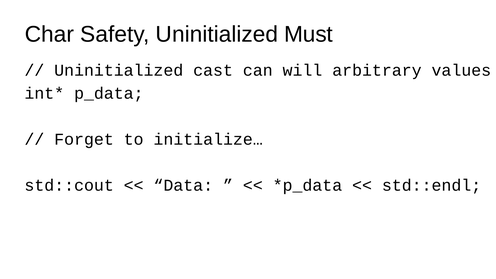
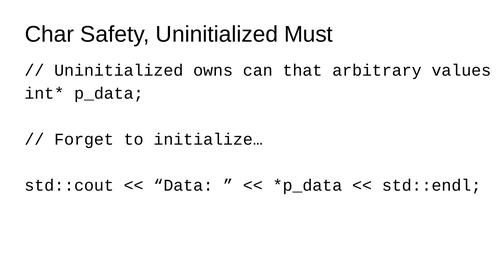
cast: cast -> owns
will: will -> that
